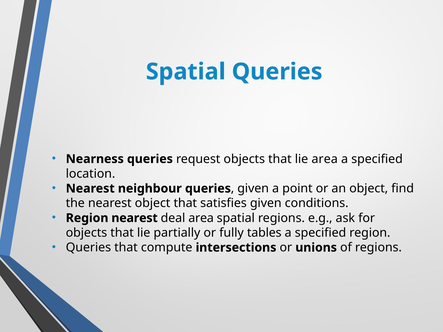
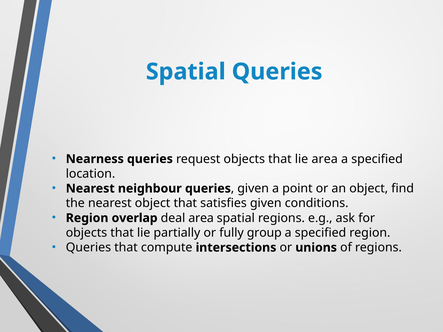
Region nearest: nearest -> overlap
tables: tables -> group
